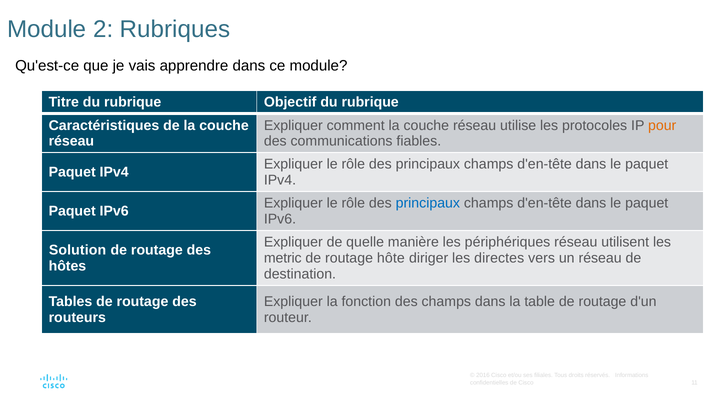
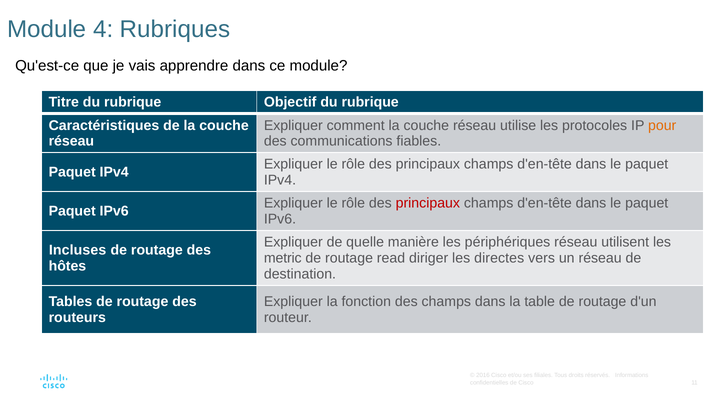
2: 2 -> 4
principaux at (428, 203) colour: blue -> red
Solution: Solution -> Incluses
hôte: hôte -> read
